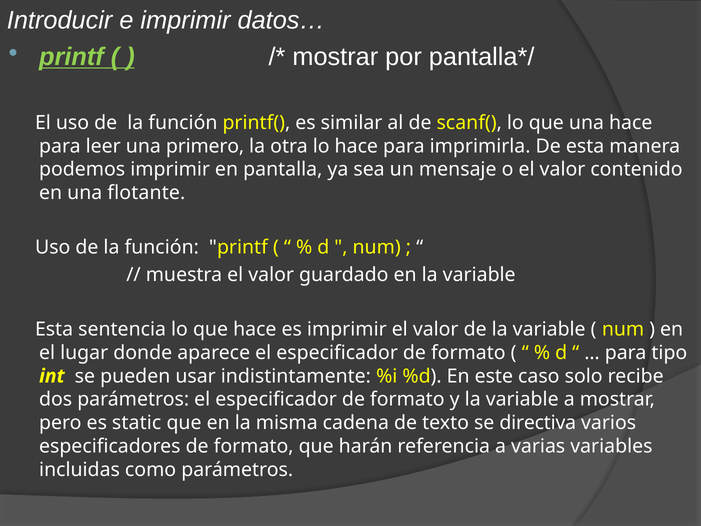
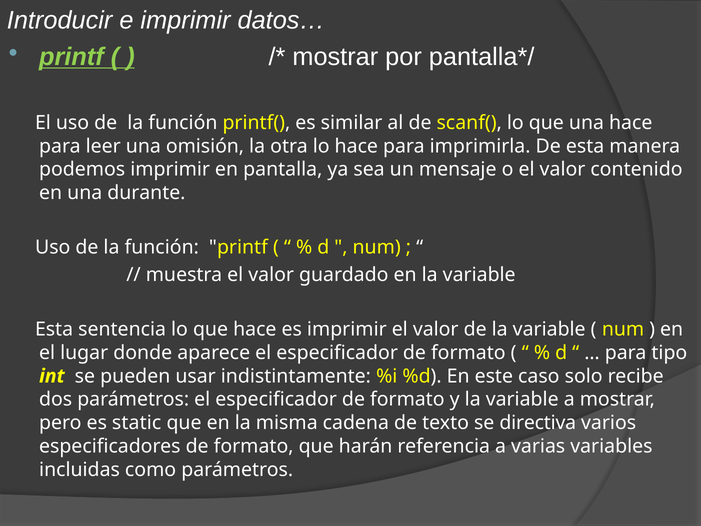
primero: primero -> omisión
flotante: flotante -> durante
